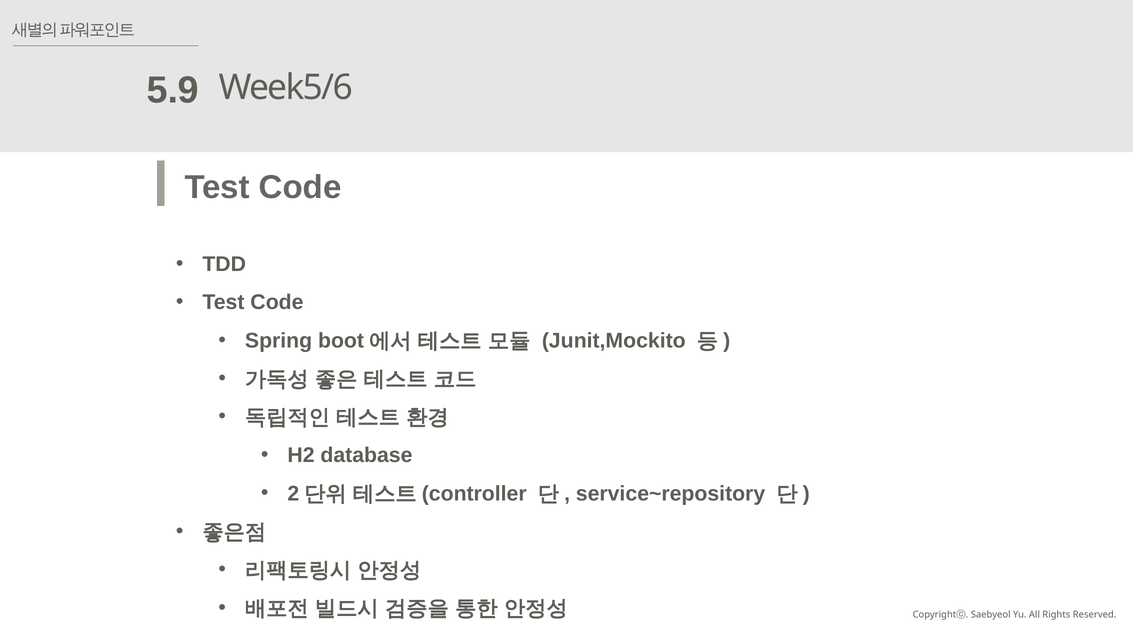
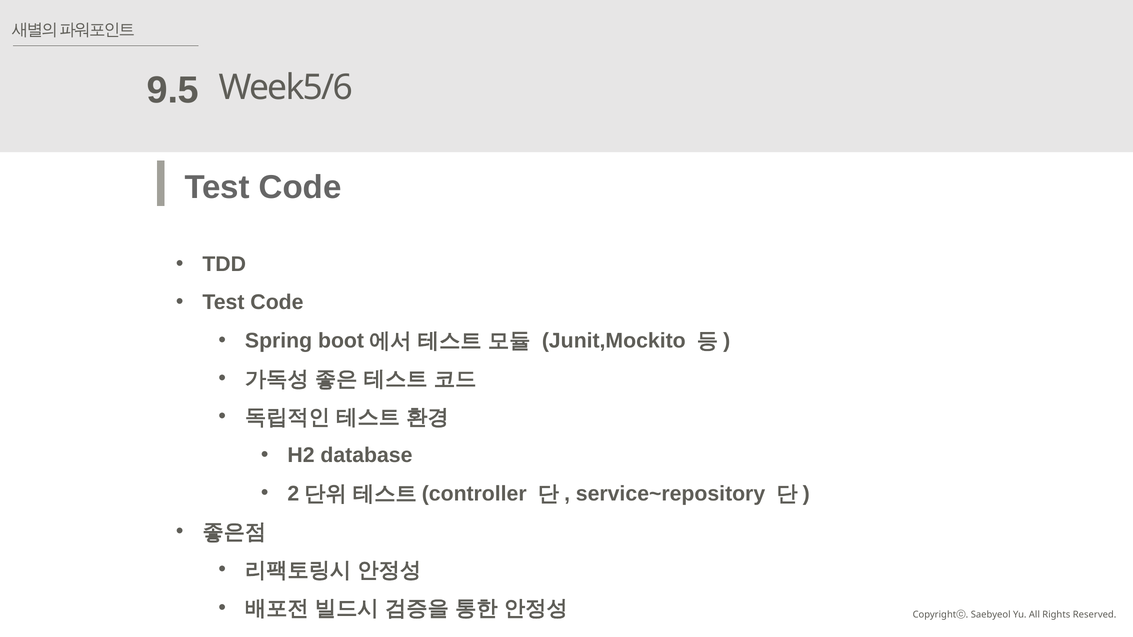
5.9: 5.9 -> 9.5
